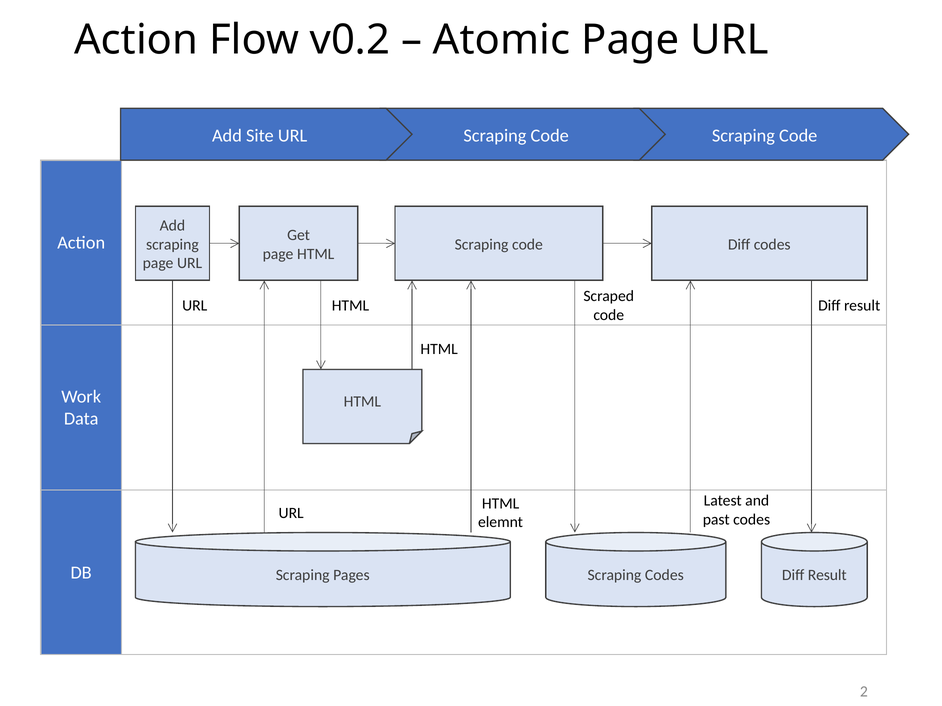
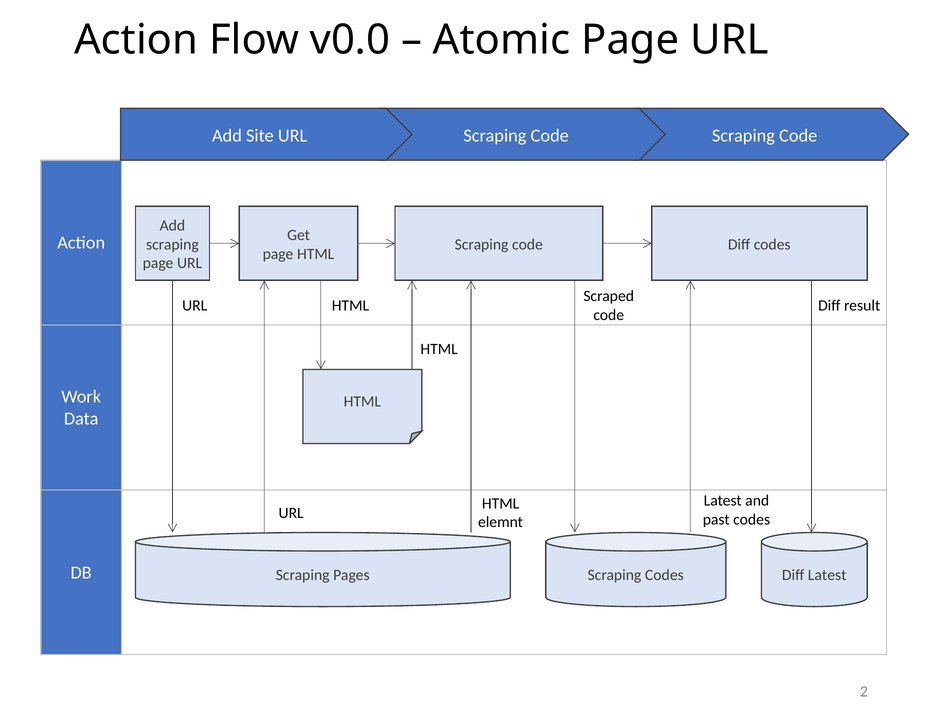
v0.2: v0.2 -> v0.0
Result at (827, 576): Result -> Latest
